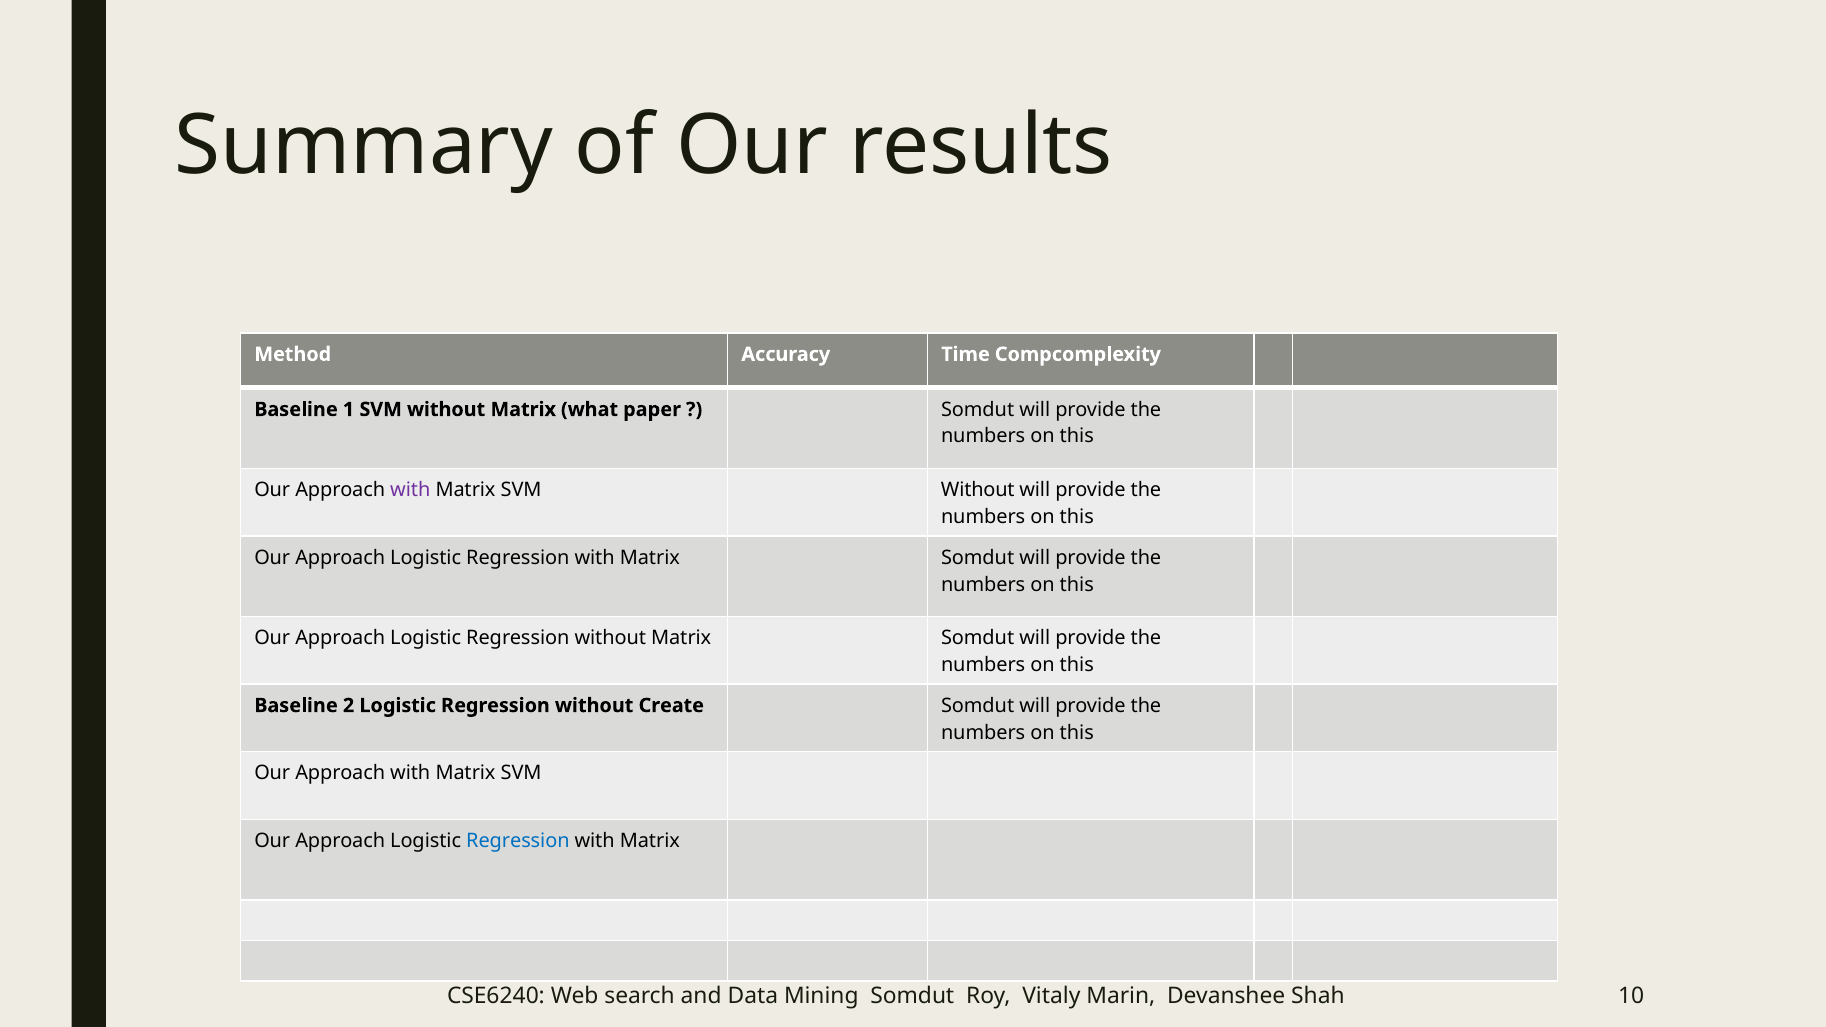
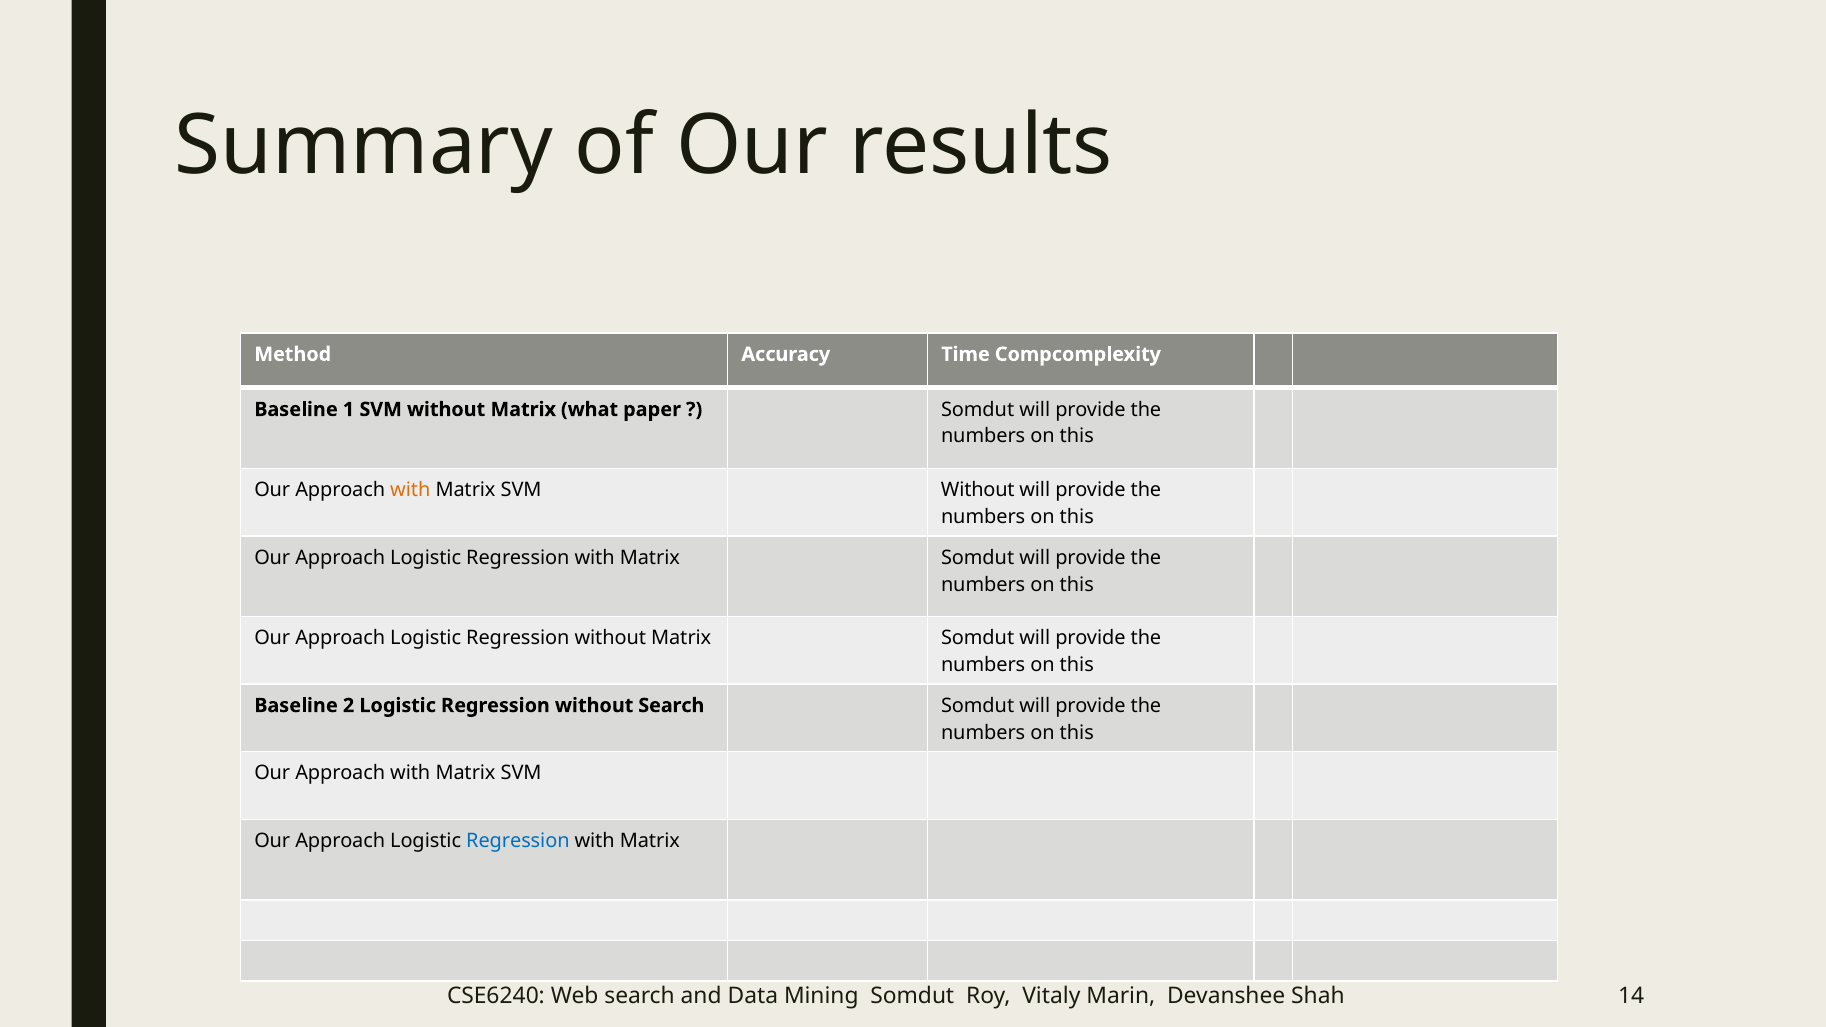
with at (410, 490) colour: purple -> orange
without Create: Create -> Search
10: 10 -> 14
